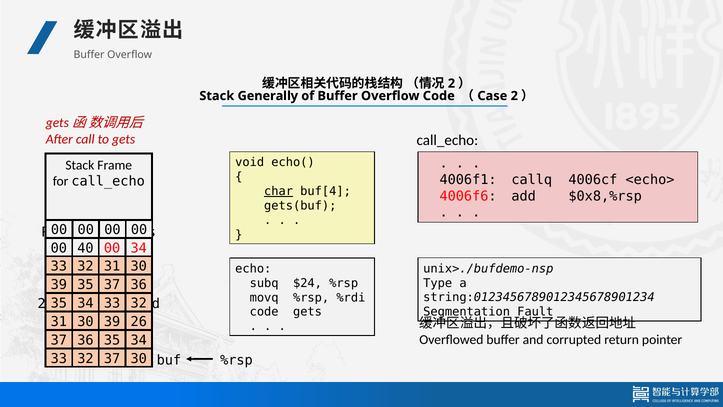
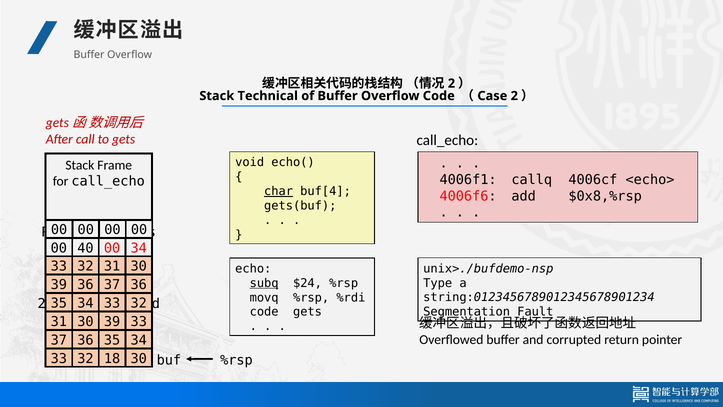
Generally: Generally -> Technical
subq underline: none -> present
39 35: 35 -> 36
39 26: 26 -> 33
32 37: 37 -> 18
